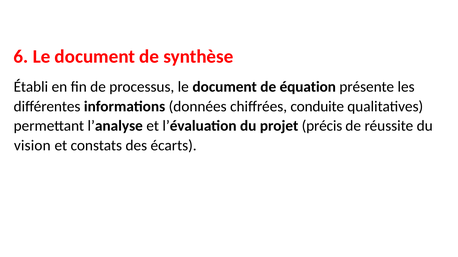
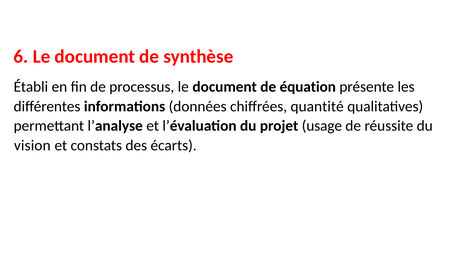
conduite: conduite -> quantité
précis: précis -> usage
